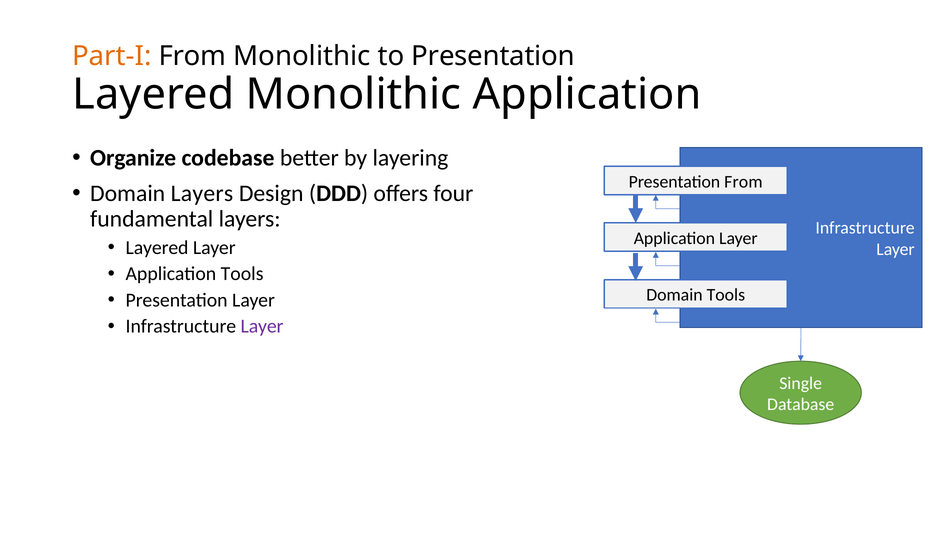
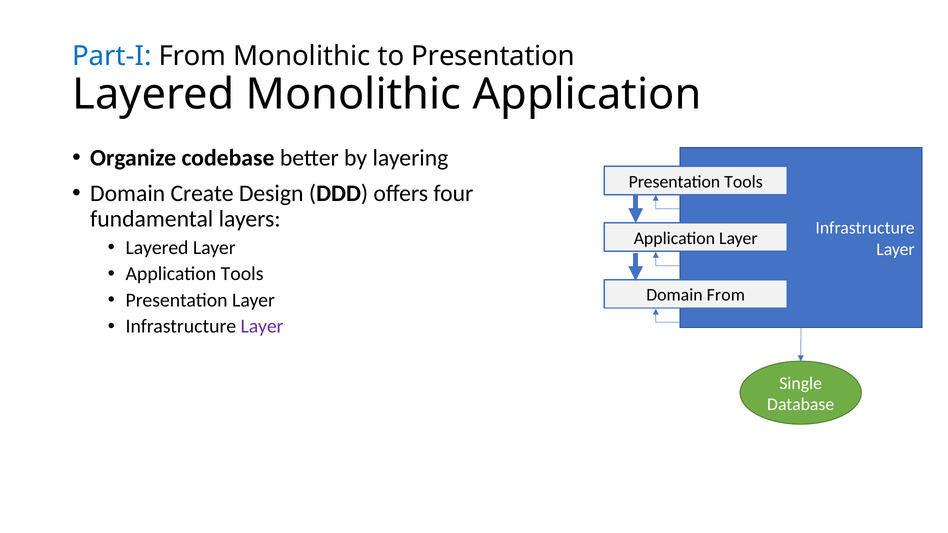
Part-I colour: orange -> blue
Presentation From: From -> Tools
Domain Layers: Layers -> Create
Domain Tools: Tools -> From
